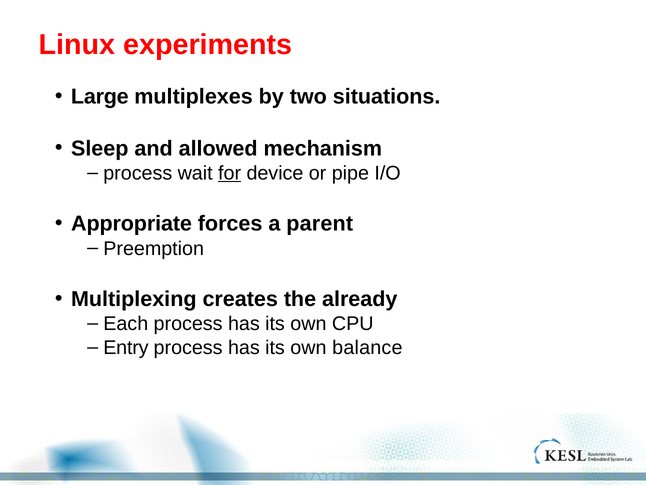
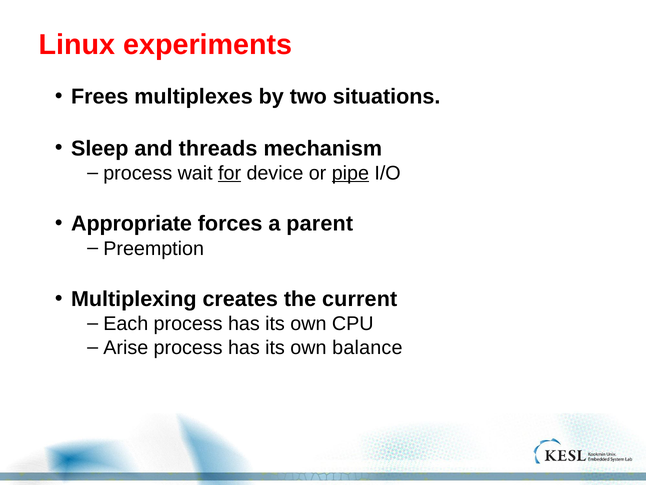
Large: Large -> Frees
allowed: allowed -> threads
pipe underline: none -> present
already: already -> current
Entry: Entry -> Arise
